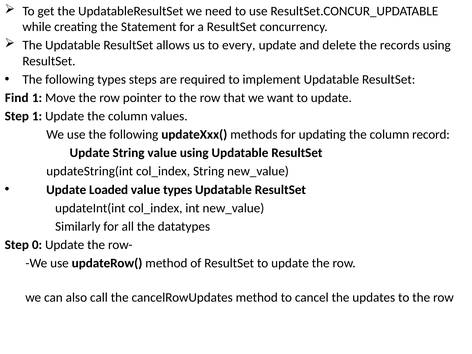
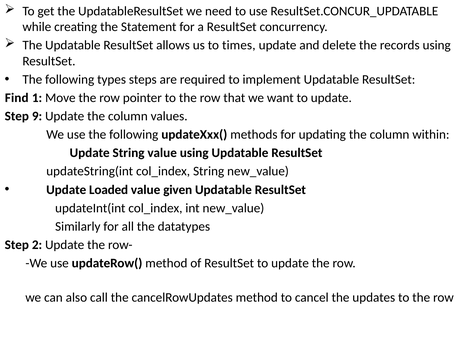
every: every -> times
Step 1: 1 -> 9
record: record -> within
value types: types -> given
0: 0 -> 2
